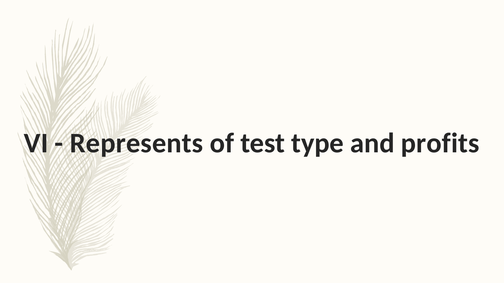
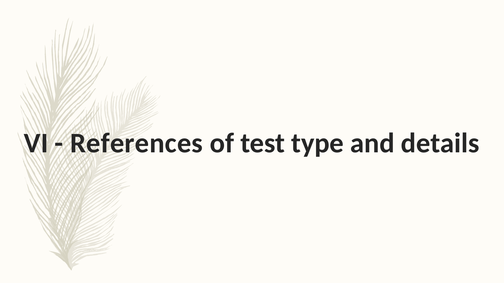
Represents: Represents -> References
profits: profits -> details
